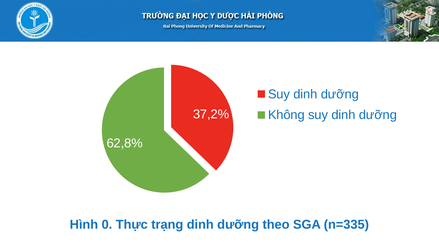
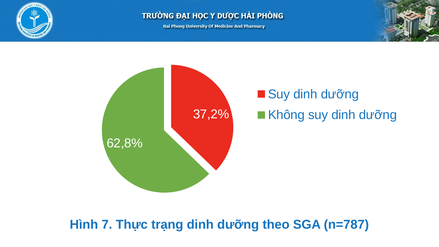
0: 0 -> 7
n=335: n=335 -> n=787
